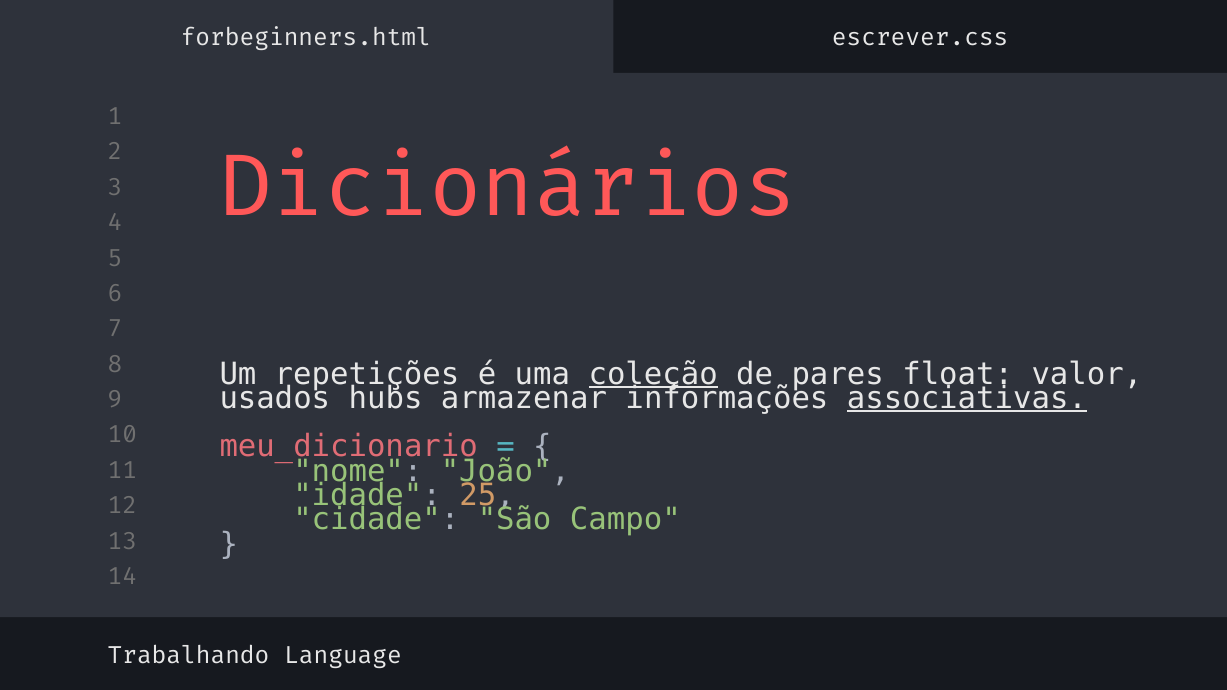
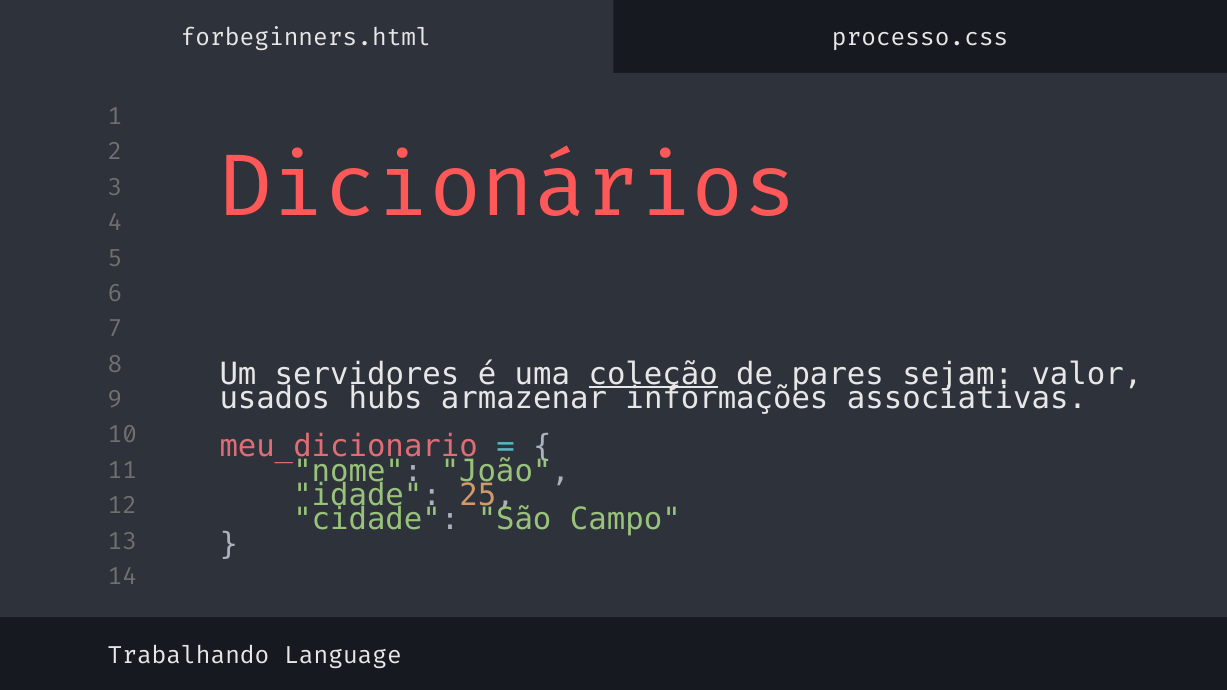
escrever.css: escrever.css -> processo.css
repetições: repetições -> servidores
float: float -> sejam
associativas underline: present -> none
